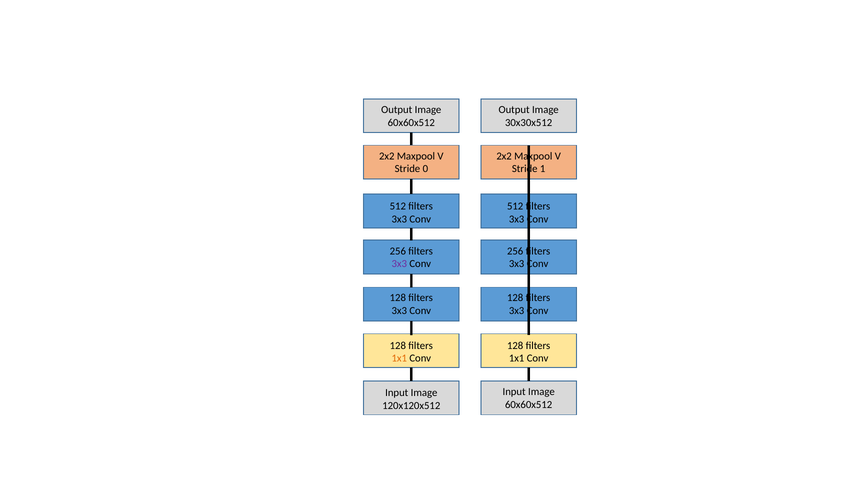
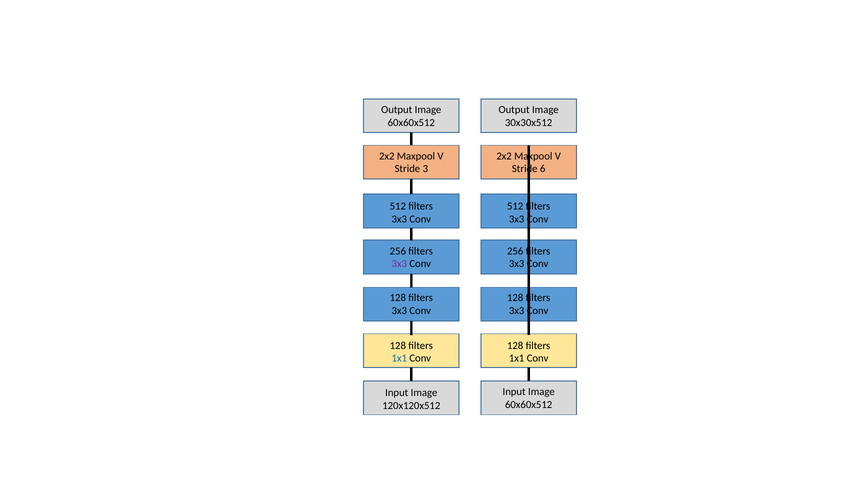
0: 0 -> 3
1: 1 -> 6
1x1 at (399, 358) colour: orange -> blue
